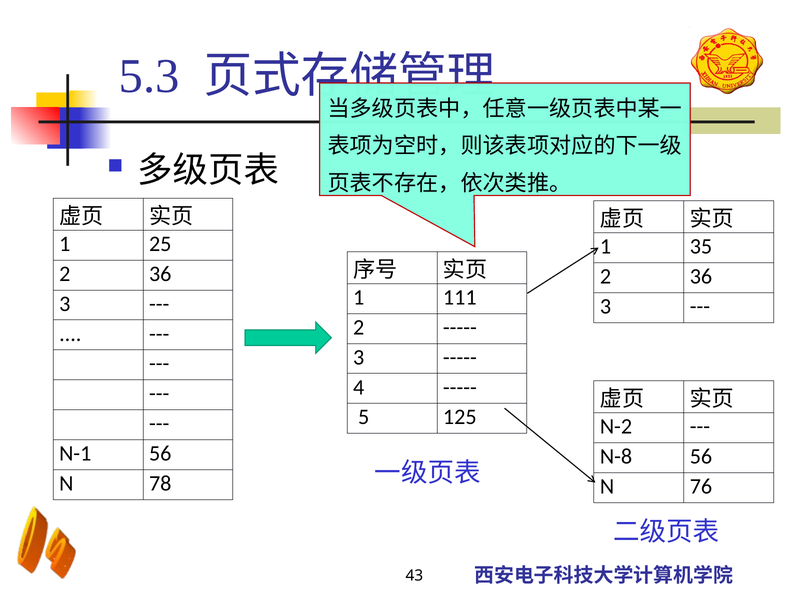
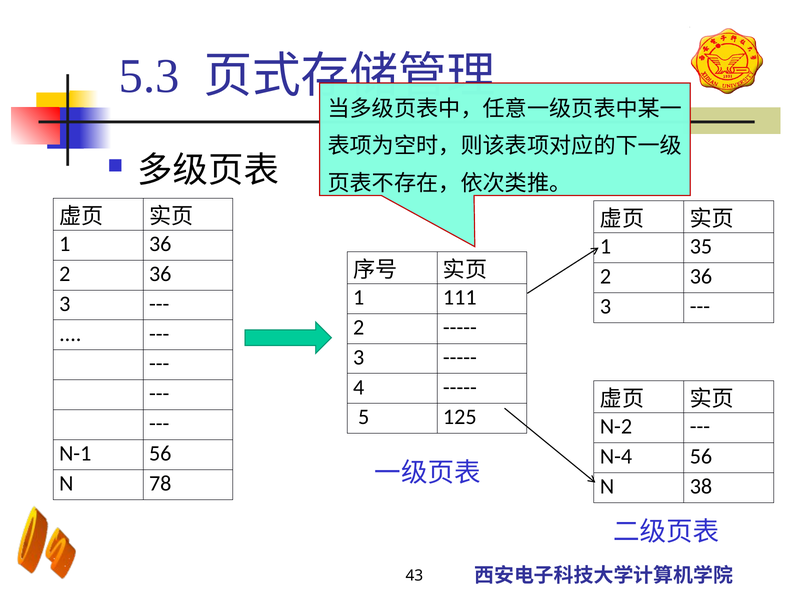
1 25: 25 -> 36
N-8: N-8 -> N-4
76: 76 -> 38
